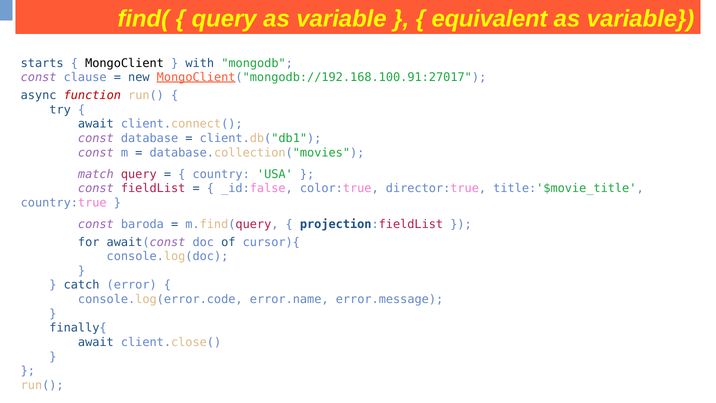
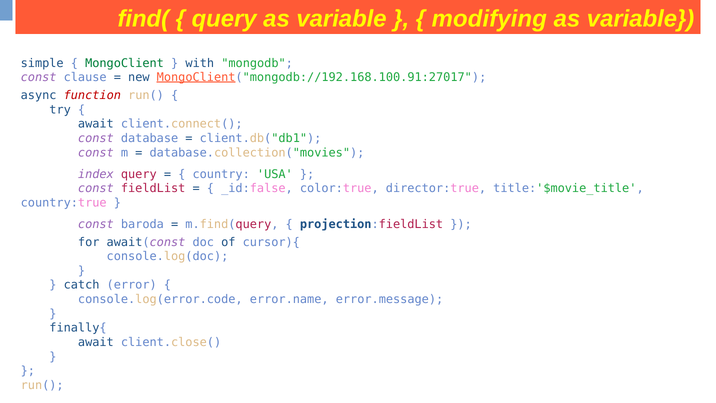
equivalent: equivalent -> modifying
starts: starts -> simple
MongoClient colour: black -> green
match: match -> index
